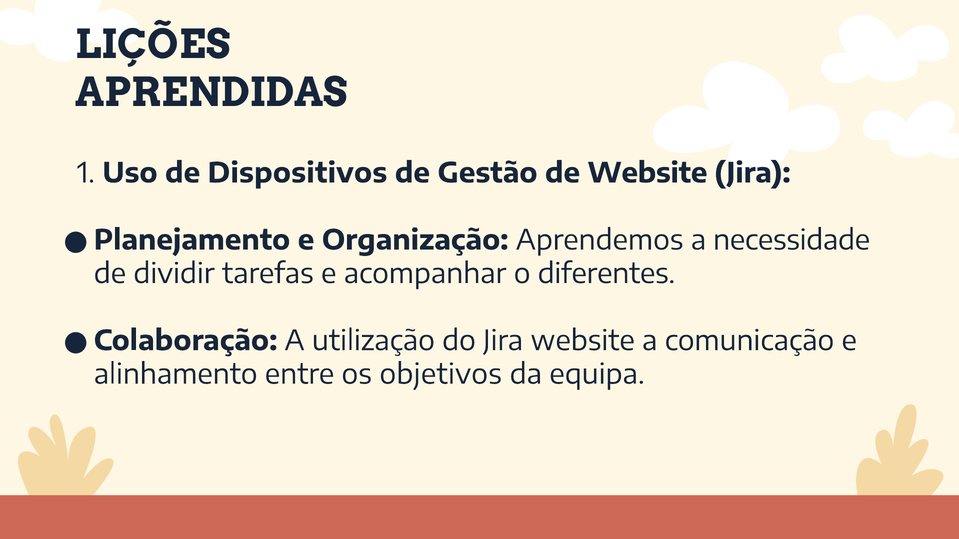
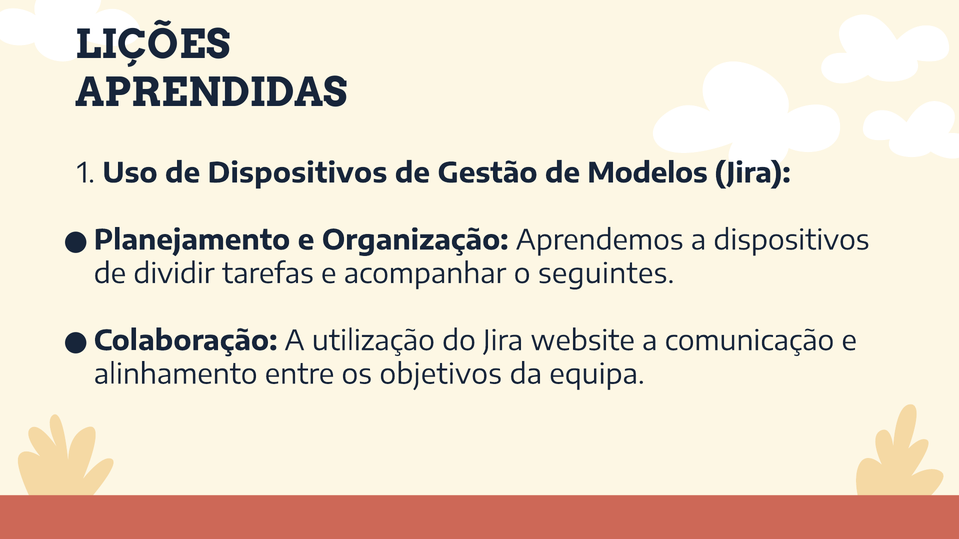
de Website: Website -> Modelos
a necessidade: necessidade -> dispositivos
diferentes: diferentes -> seguintes
